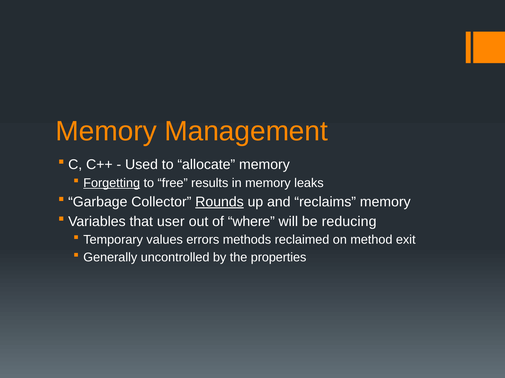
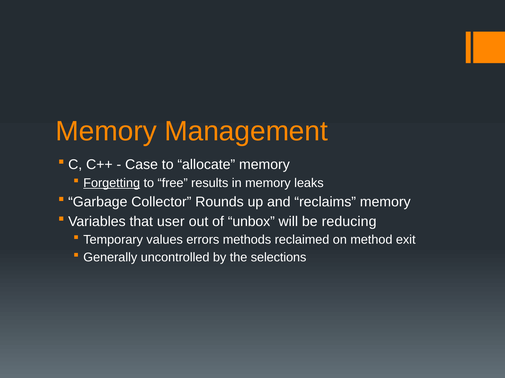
Used: Used -> Case
Rounds underline: present -> none
where: where -> unbox
properties: properties -> selections
